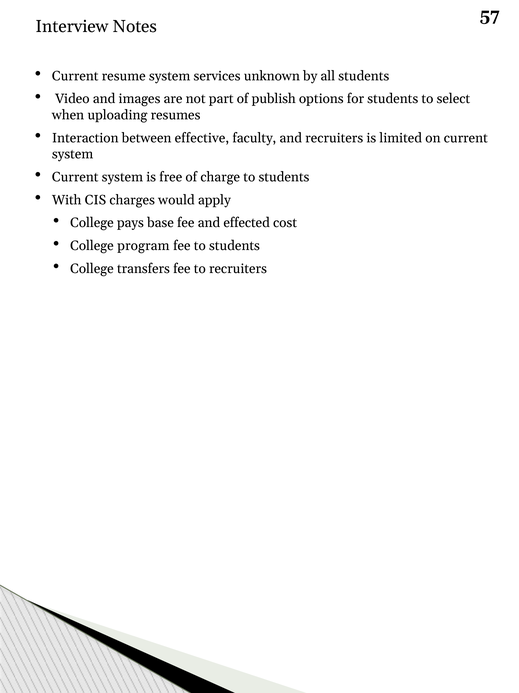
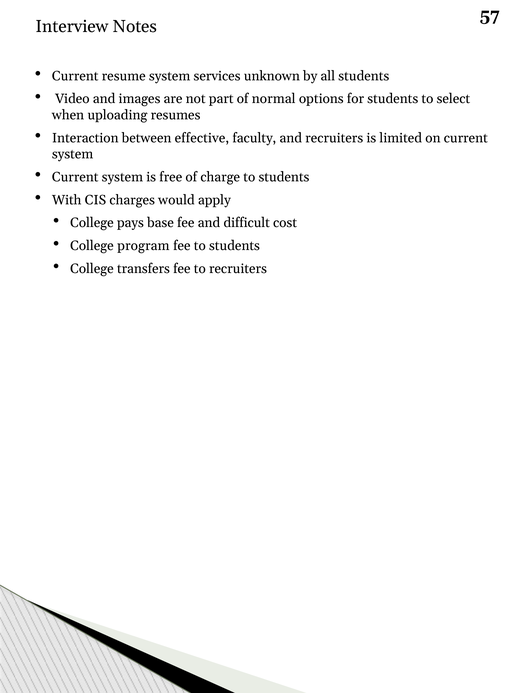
publish: publish -> normal
effected: effected -> difficult
